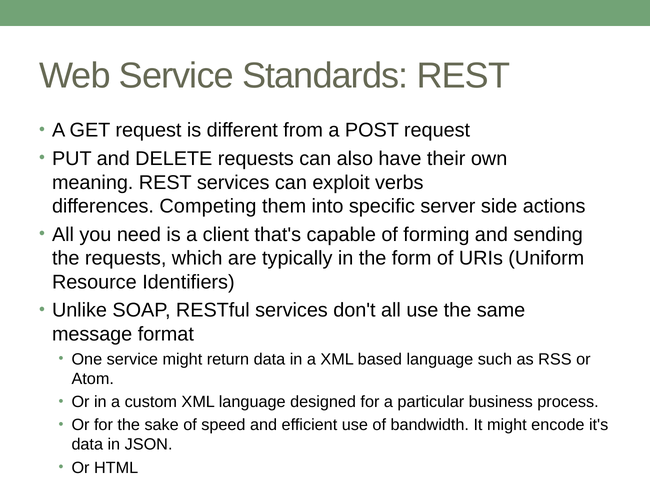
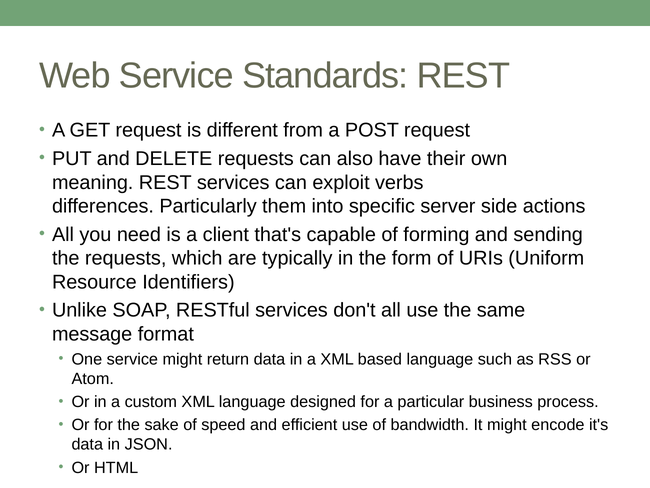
Competing: Competing -> Particularly
